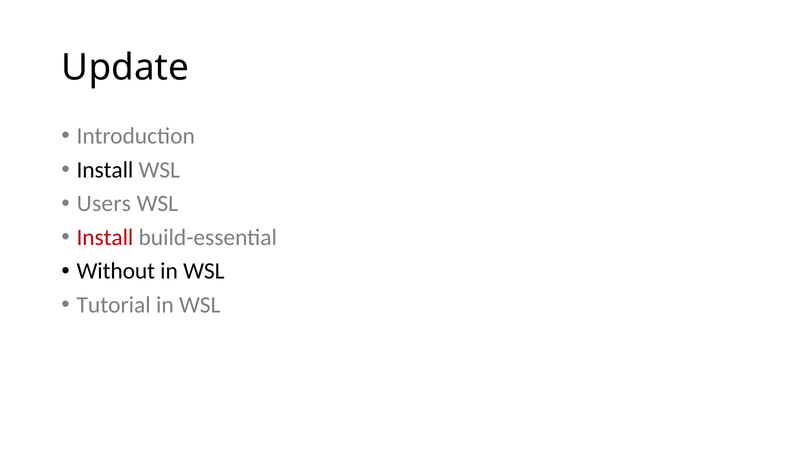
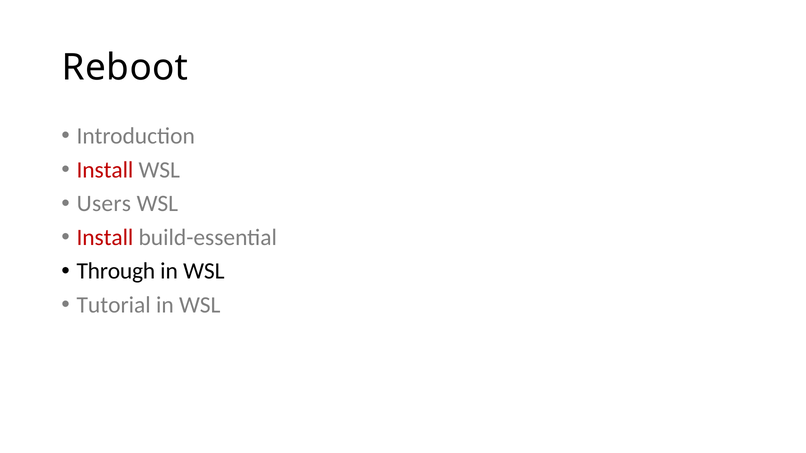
Update: Update -> Reboot
Install at (105, 170) colour: black -> red
Without: Without -> Through
